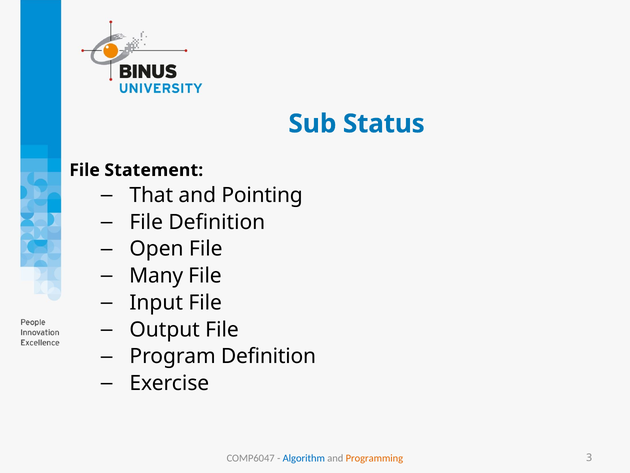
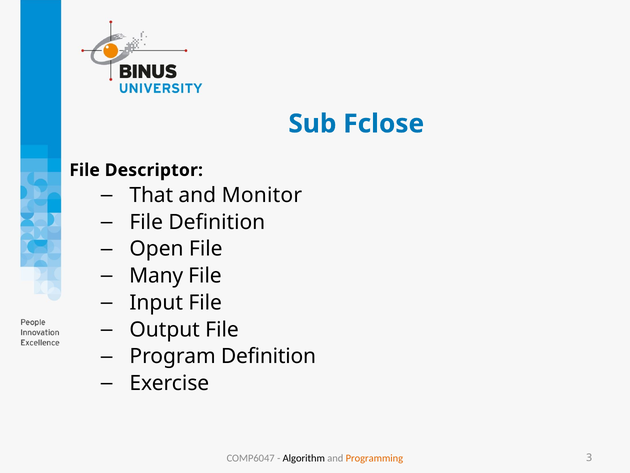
Status: Status -> Fclose
Statement: Statement -> Descriptor
Pointing: Pointing -> Monitor
Algorithm colour: blue -> black
